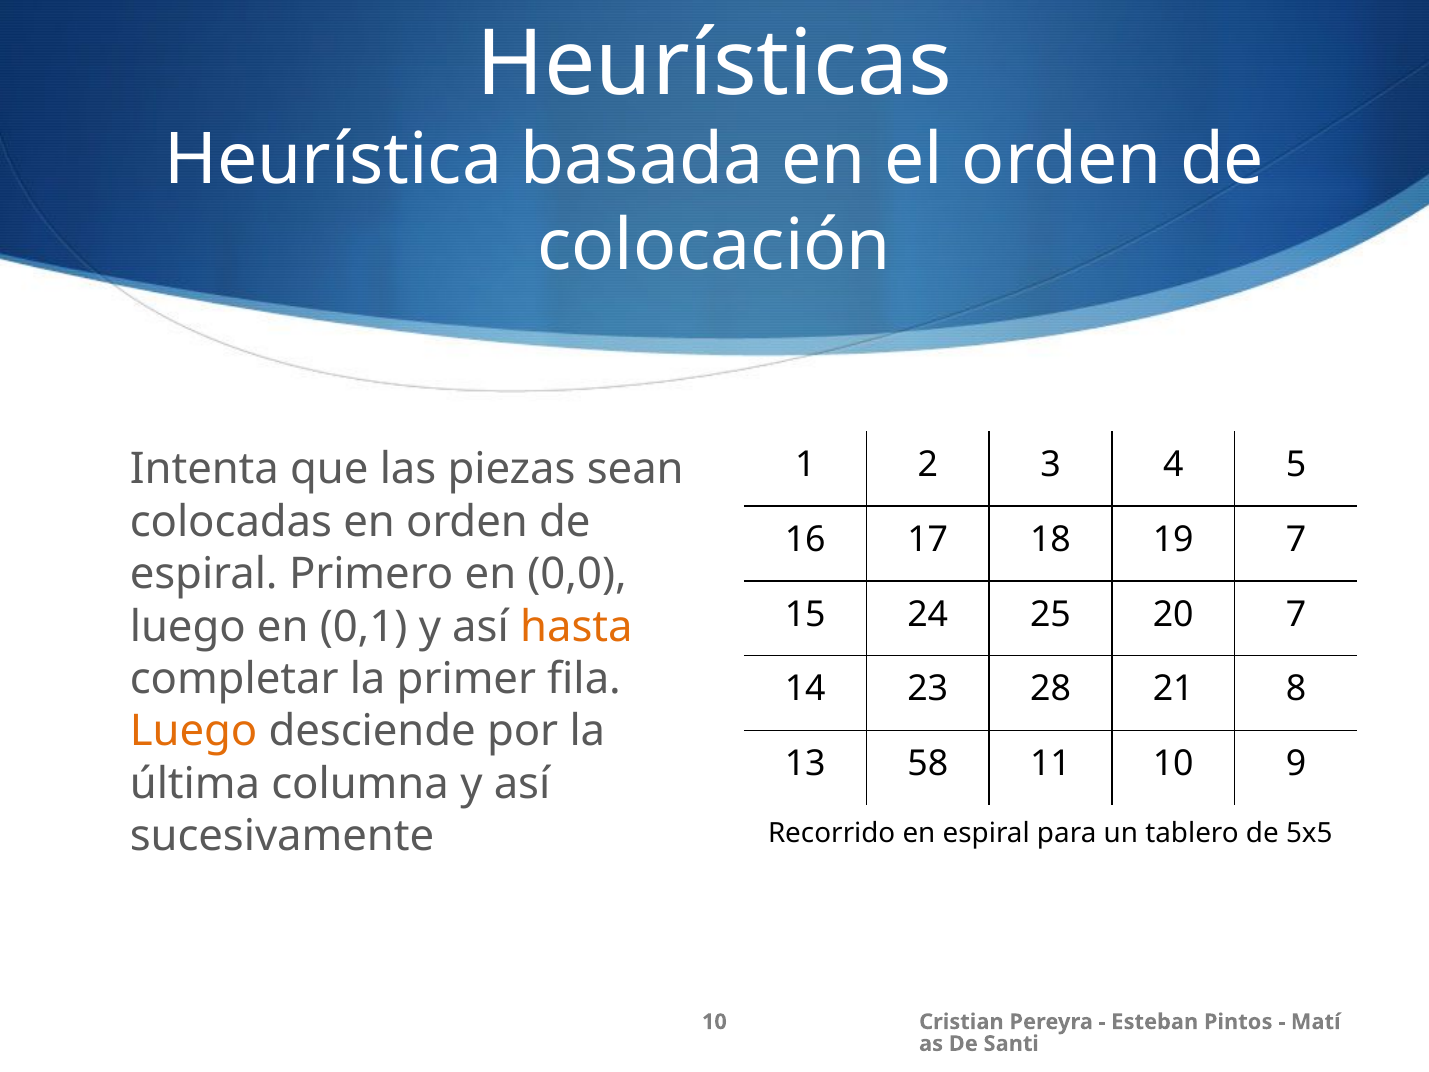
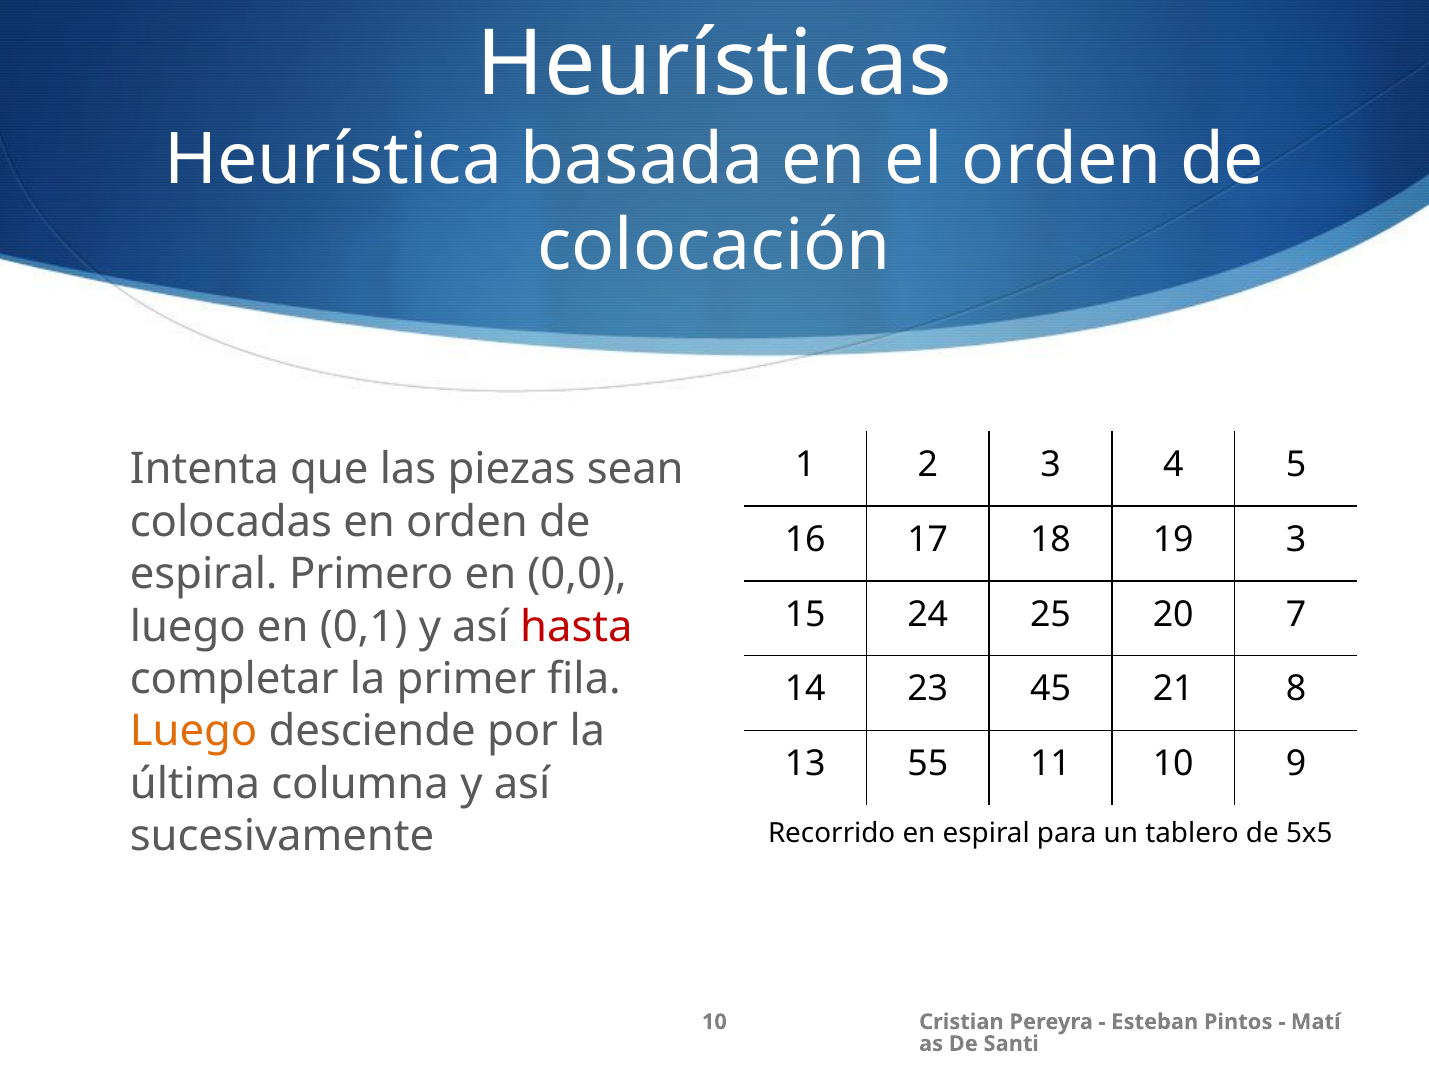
19 7: 7 -> 3
hasta colour: orange -> red
28: 28 -> 45
58: 58 -> 55
